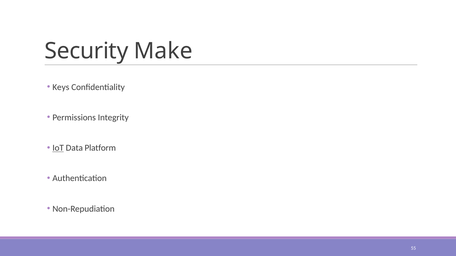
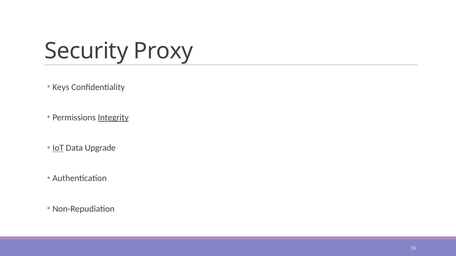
Make: Make -> Proxy
Integrity underline: none -> present
Platform: Platform -> Upgrade
